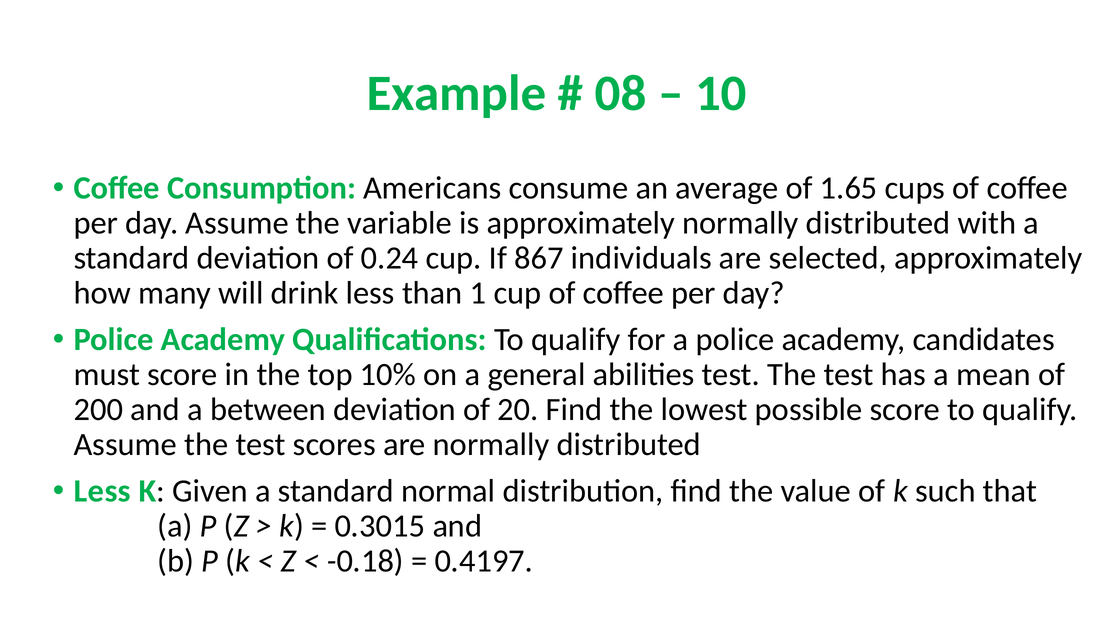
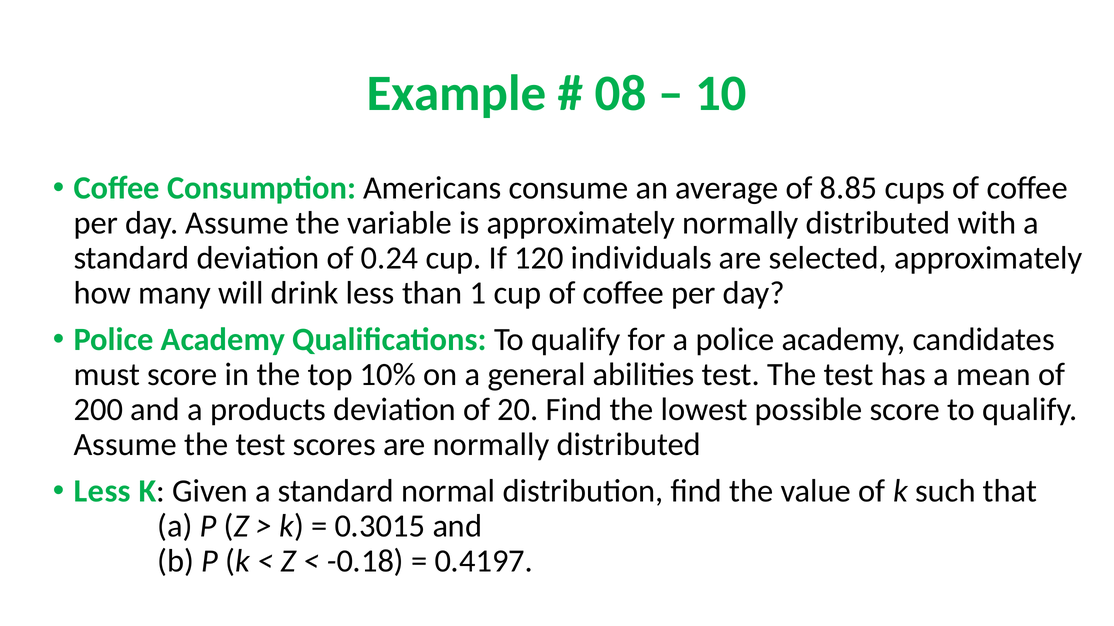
1.65: 1.65 -> 8.85
867: 867 -> 120
between: between -> products
